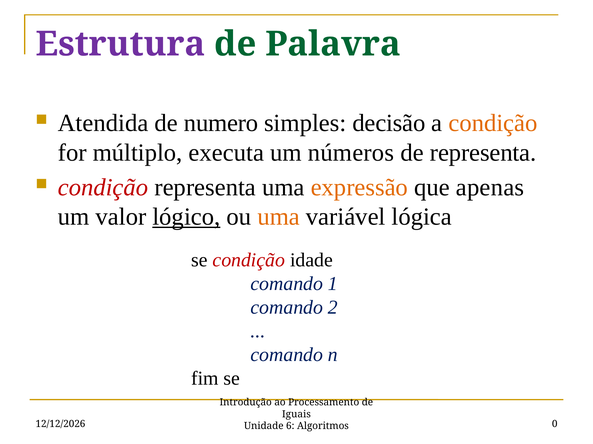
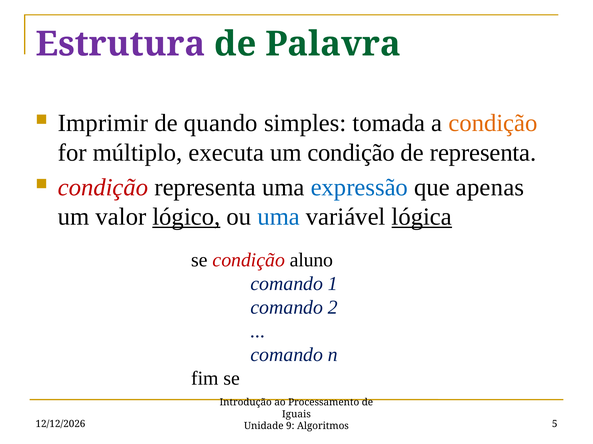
Atendida: Atendida -> Imprimir
numero: numero -> quando
decisão: decisão -> tomada
um números: números -> condição
expressão colour: orange -> blue
uma at (279, 217) colour: orange -> blue
lógica underline: none -> present
idade: idade -> aluno
6: 6 -> 9
0: 0 -> 5
